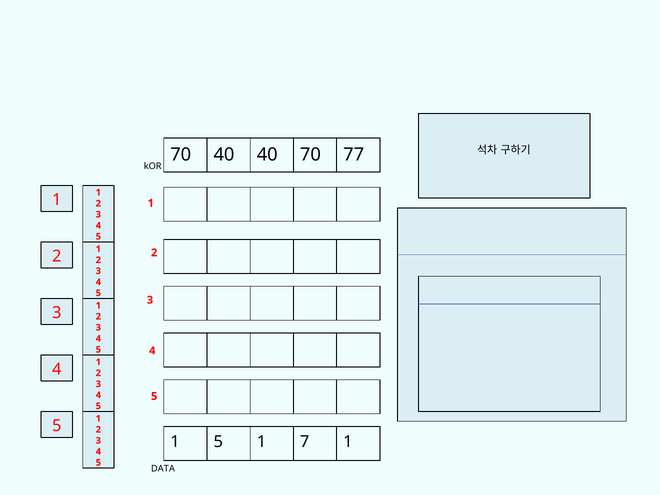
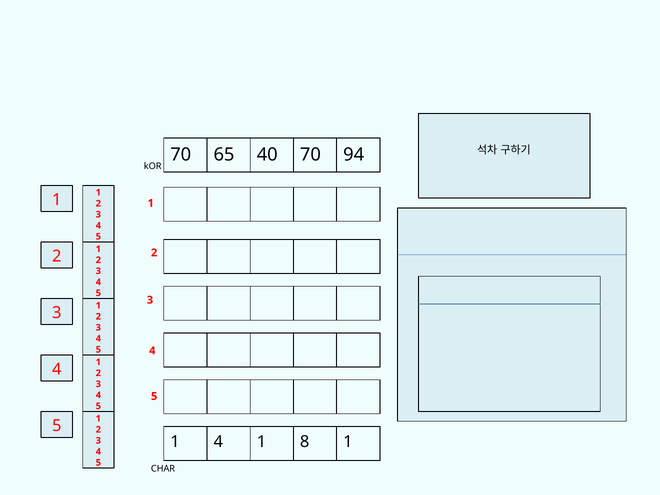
70 40: 40 -> 65
77: 77 -> 94
1 5: 5 -> 4
7: 7 -> 8
DATA: DATA -> CHAR
